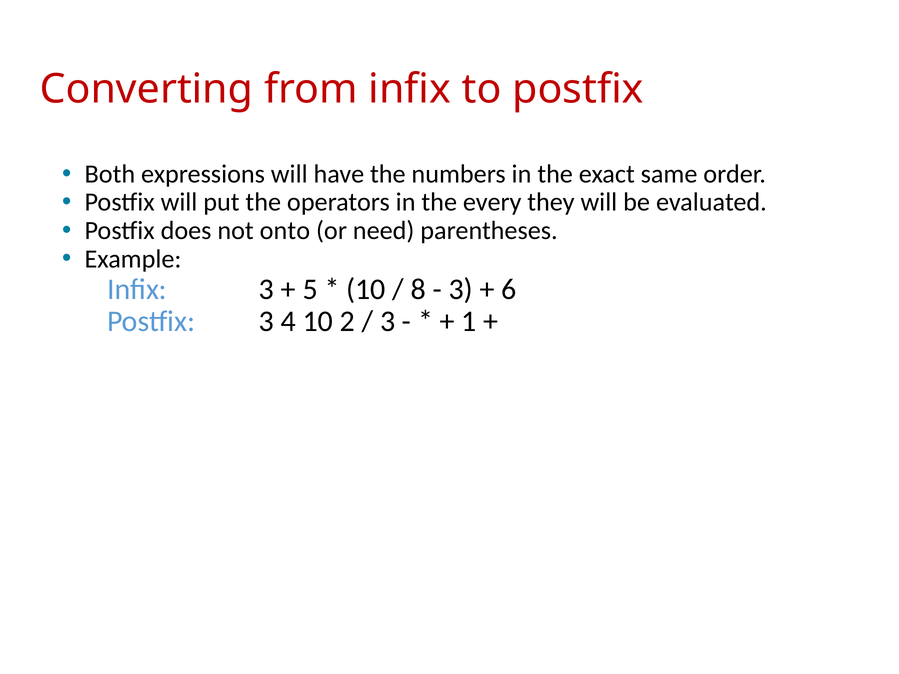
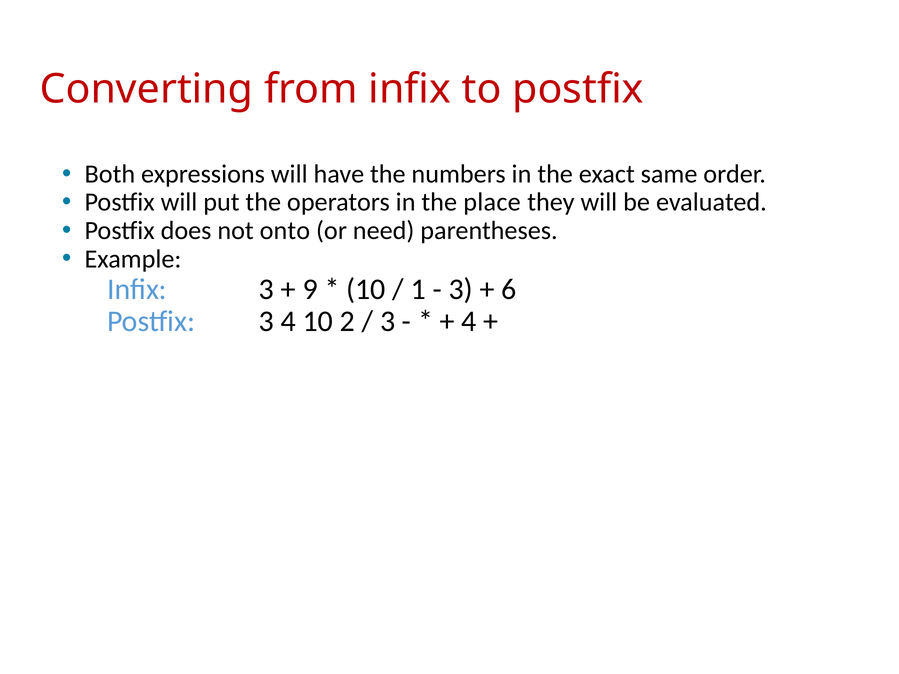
every: every -> place
5: 5 -> 9
8: 8 -> 1
1 at (469, 322): 1 -> 4
